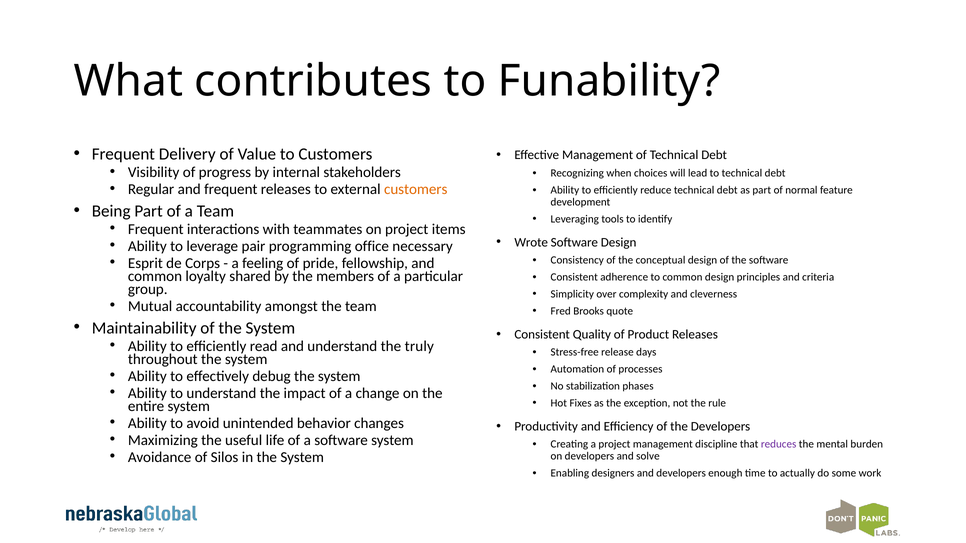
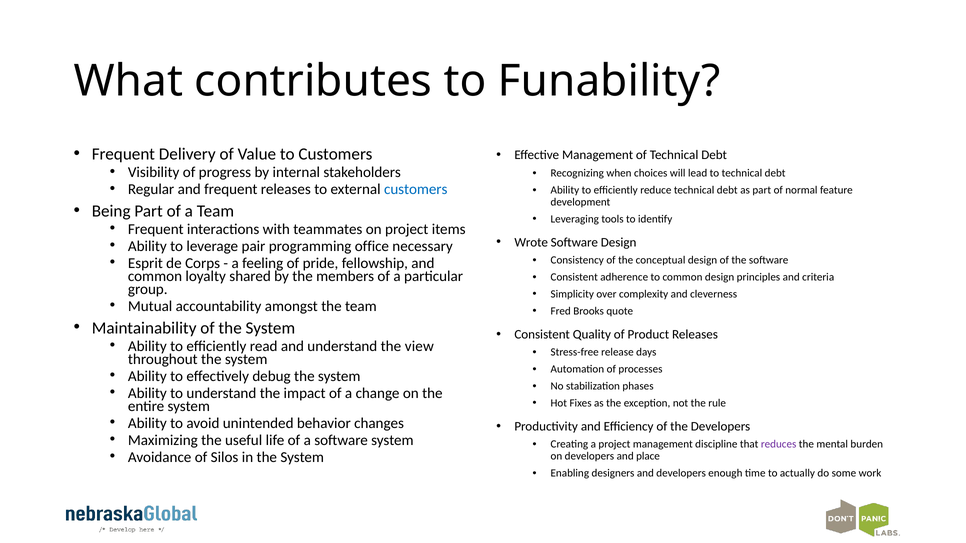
customers at (416, 190) colour: orange -> blue
truly: truly -> view
solve: solve -> place
